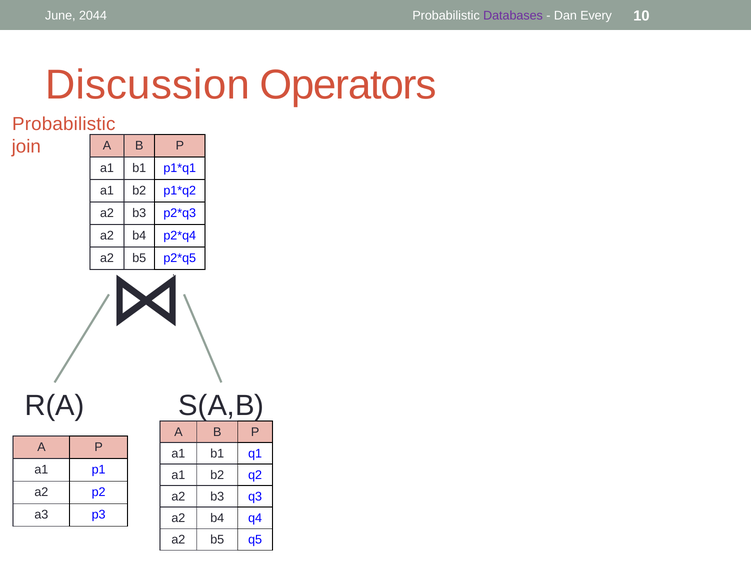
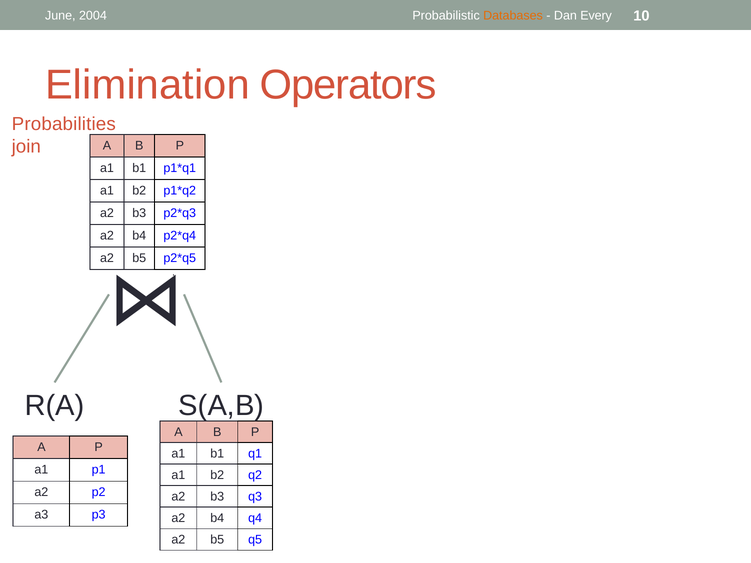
2044: 2044 -> 2004
Databases colour: purple -> orange
Discussion: Discussion -> Elimination
Probabilistic at (64, 124): Probabilistic -> Probabilities
